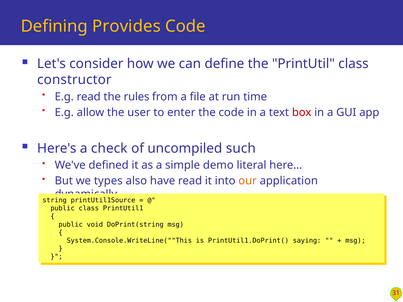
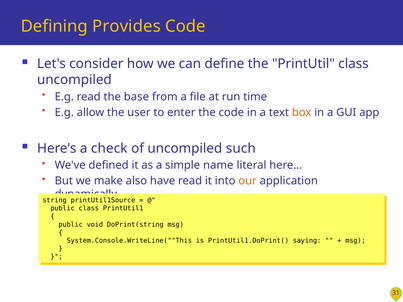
constructor at (74, 80): constructor -> uncompiled
rules: rules -> base
box colour: red -> orange
demo: demo -> name
types: types -> make
